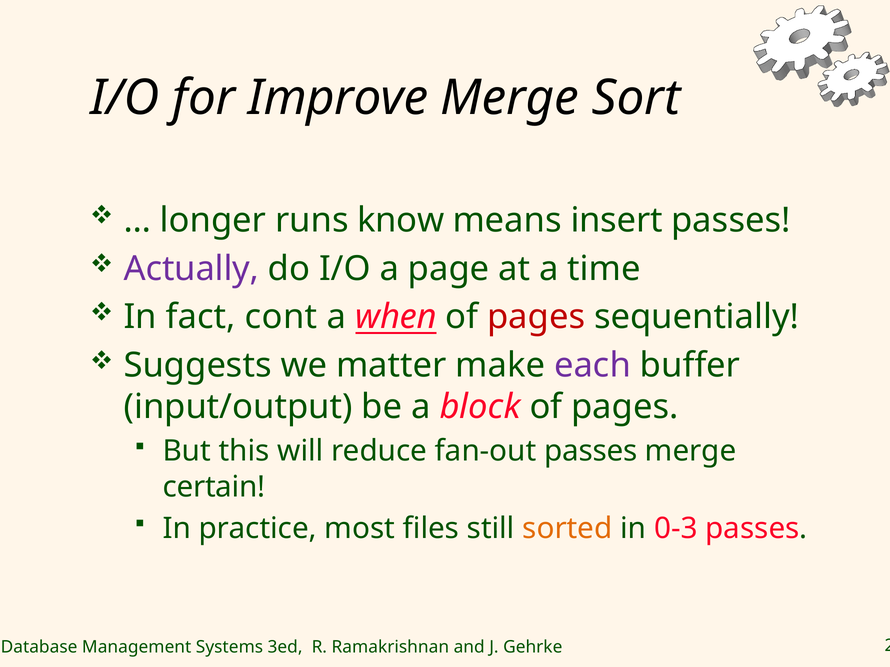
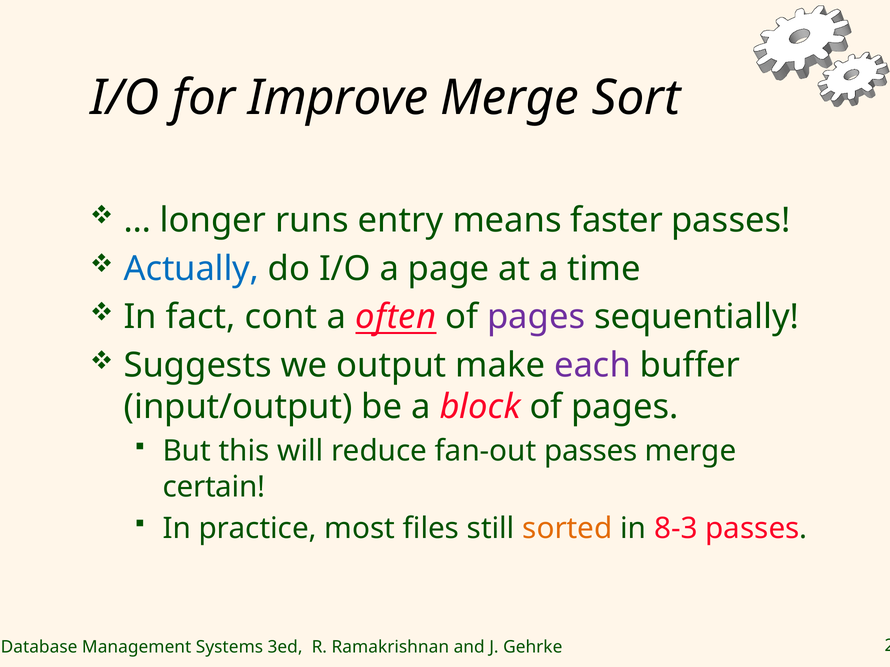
know: know -> entry
insert: insert -> faster
Actually colour: purple -> blue
when: when -> often
pages at (536, 317) colour: red -> purple
matter: matter -> output
0-3: 0-3 -> 8-3
